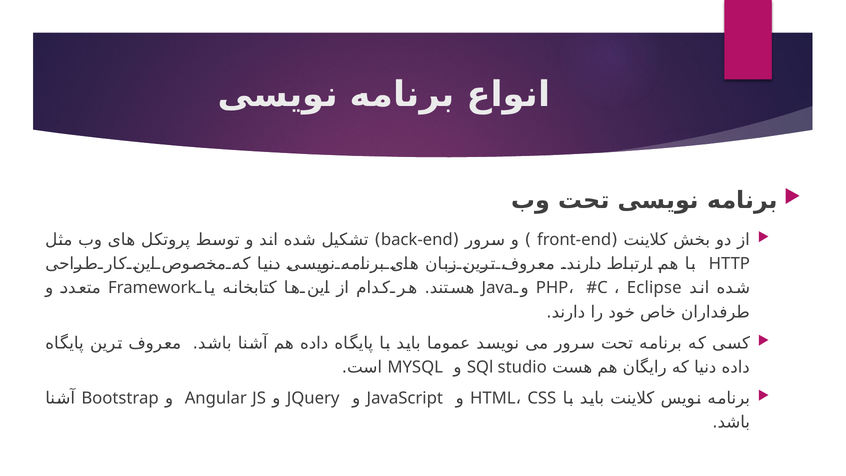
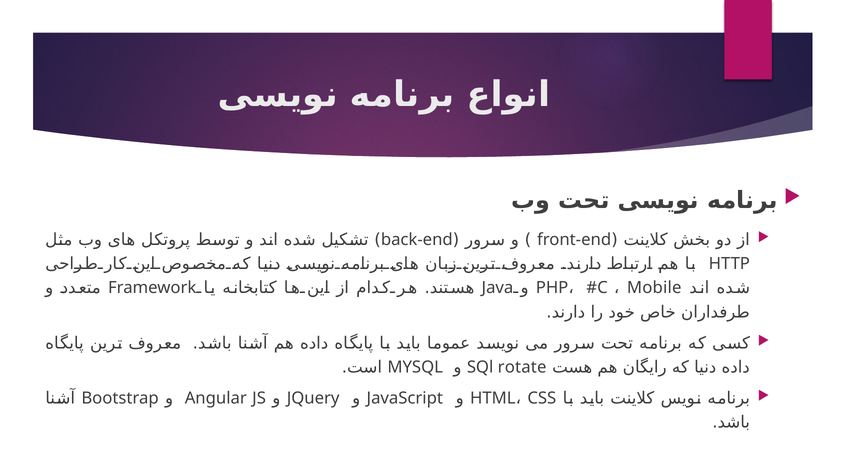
Eclipse: Eclipse -> Mobile
studio: studio -> rotate
